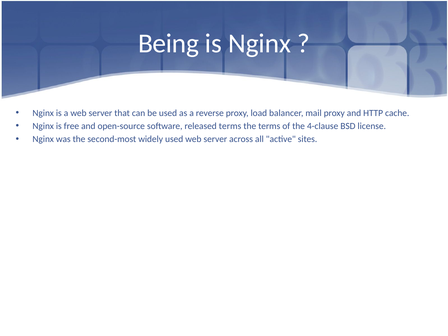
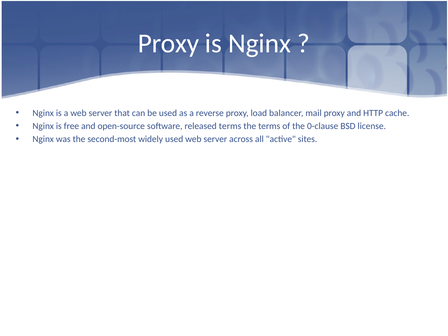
Being at (168, 43): Being -> Proxy
4-clause: 4-clause -> 0-clause
